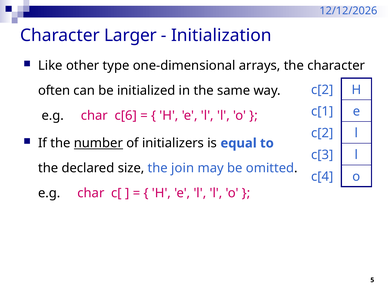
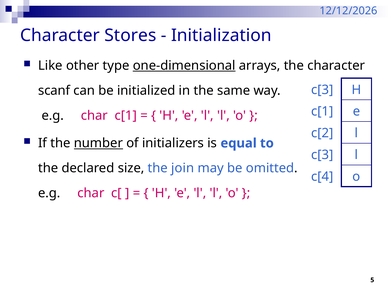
Larger: Larger -> Stores
one-dimensional underline: none -> present
c[2 at (322, 90): c[2 -> c[3
often: often -> scanf
char c[6: c[6 -> c[1
